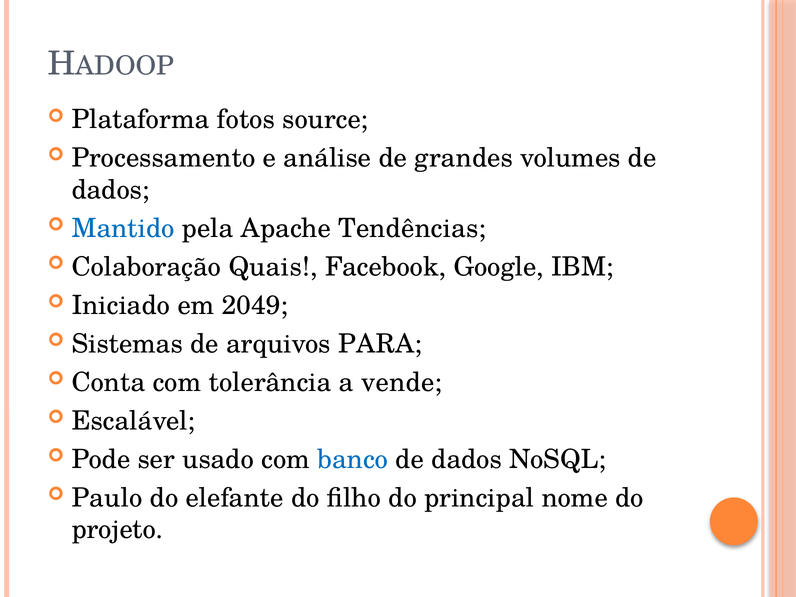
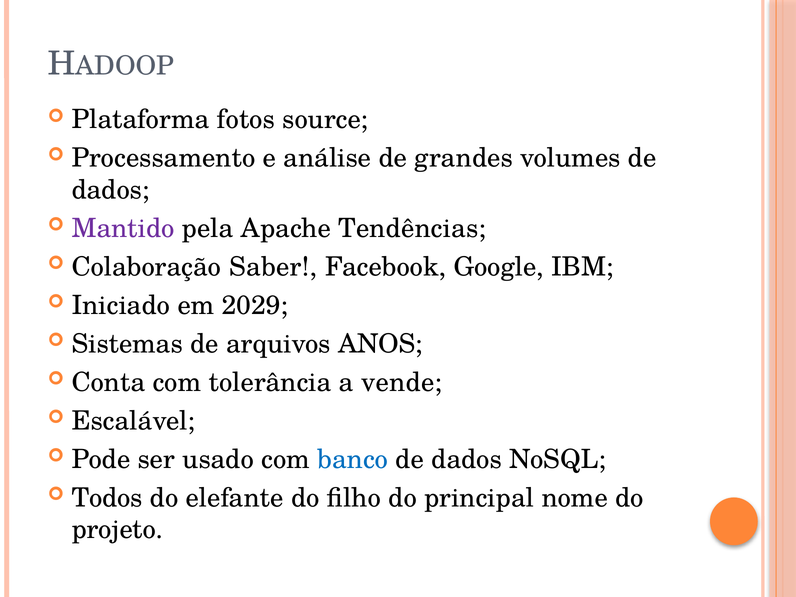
Mantido colour: blue -> purple
Quais: Quais -> Saber
2049: 2049 -> 2029
PARA: PARA -> ANOS
Paulo: Paulo -> Todos
